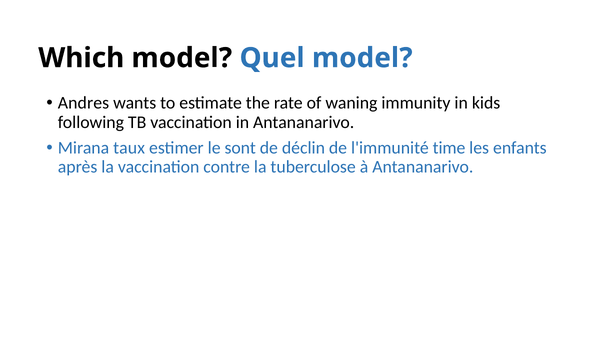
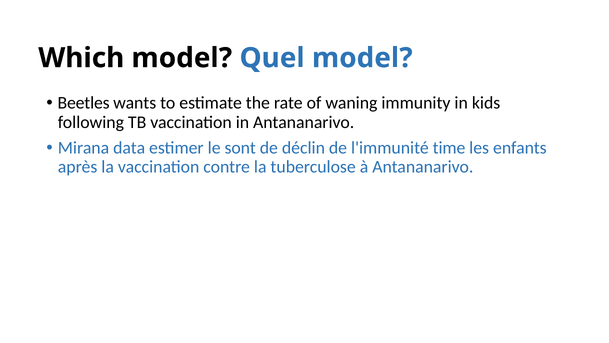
Andres: Andres -> Beetles
taux: taux -> data
